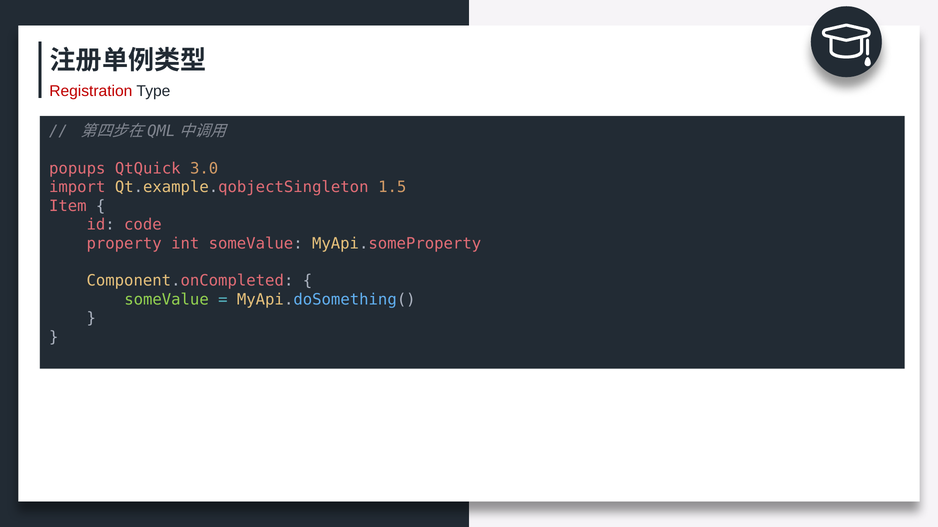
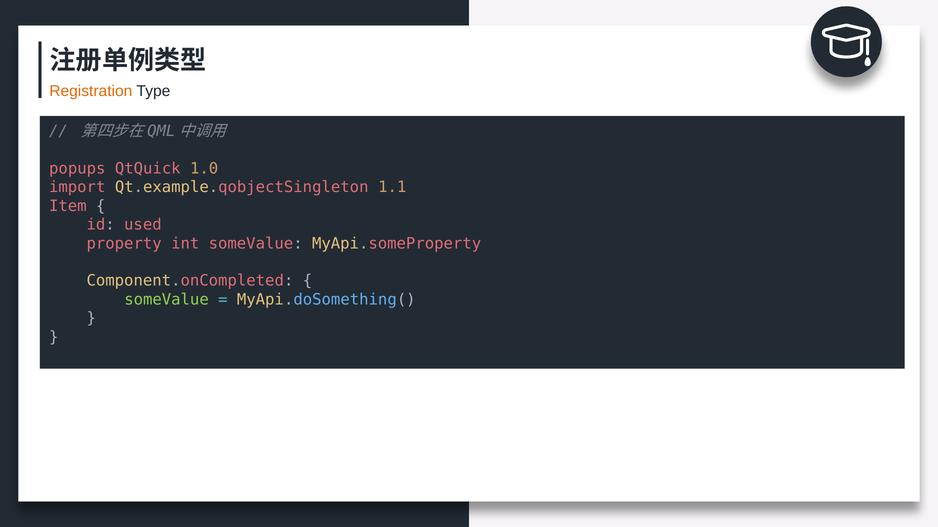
Registration colour: red -> orange
3.0: 3.0 -> 1.0
1.5: 1.5 -> 1.1
code: code -> used
